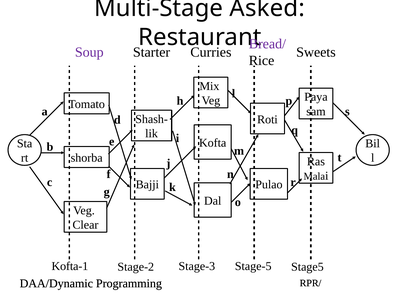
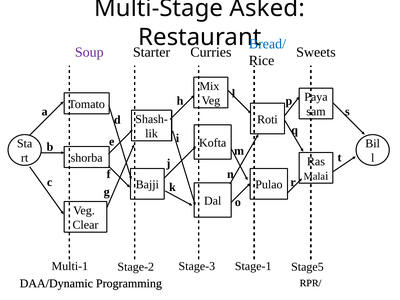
Bread/ colour: purple -> blue
Kofta-1: Kofta-1 -> Multi-1
Stage-5: Stage-5 -> Stage-1
